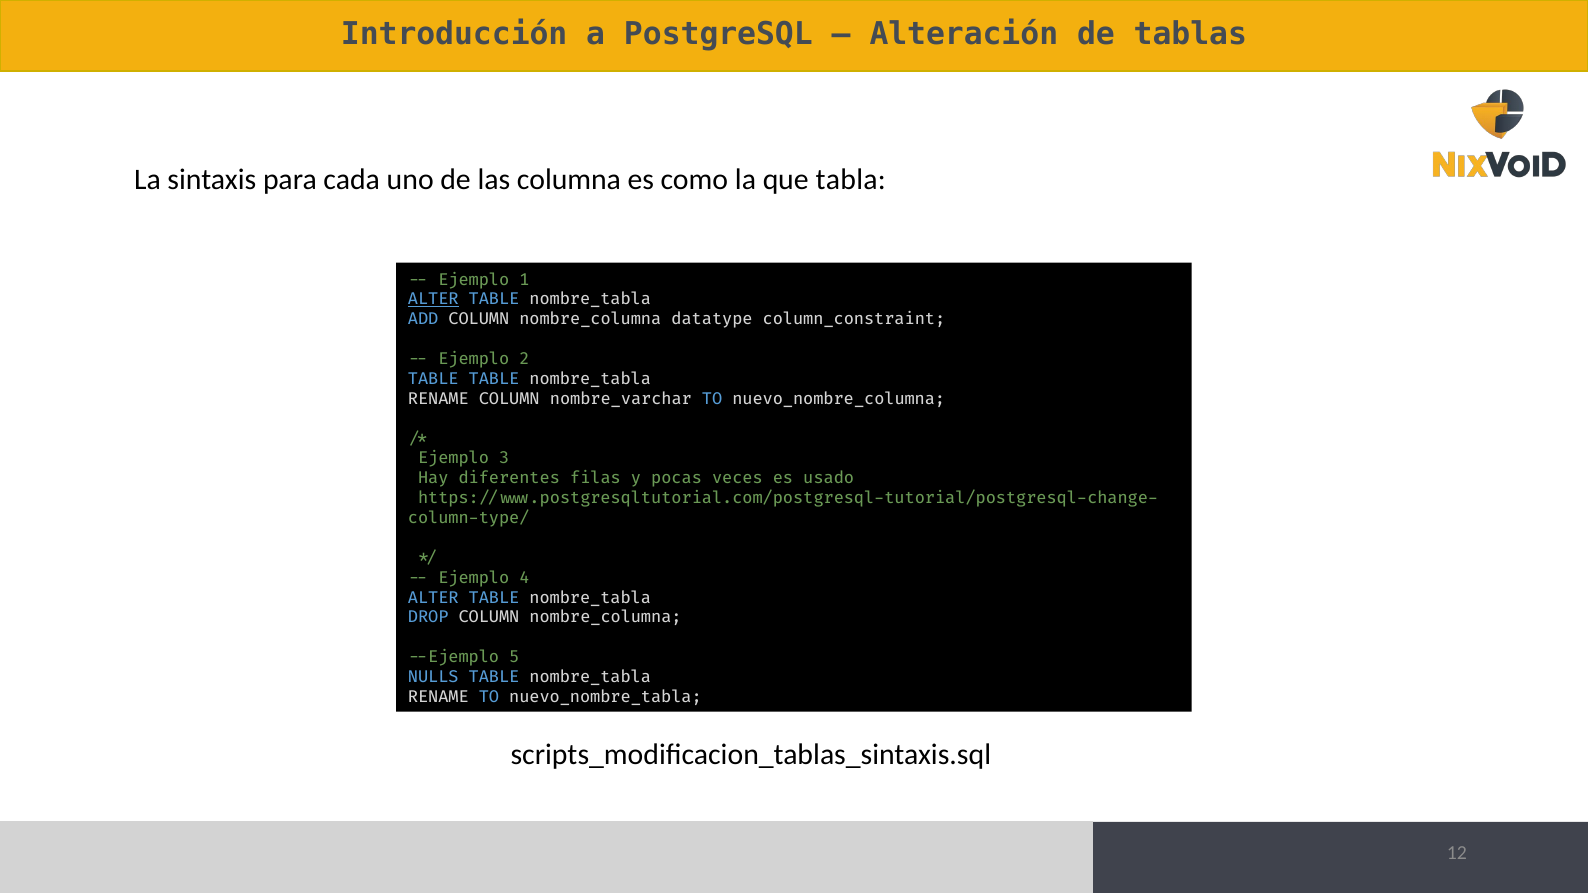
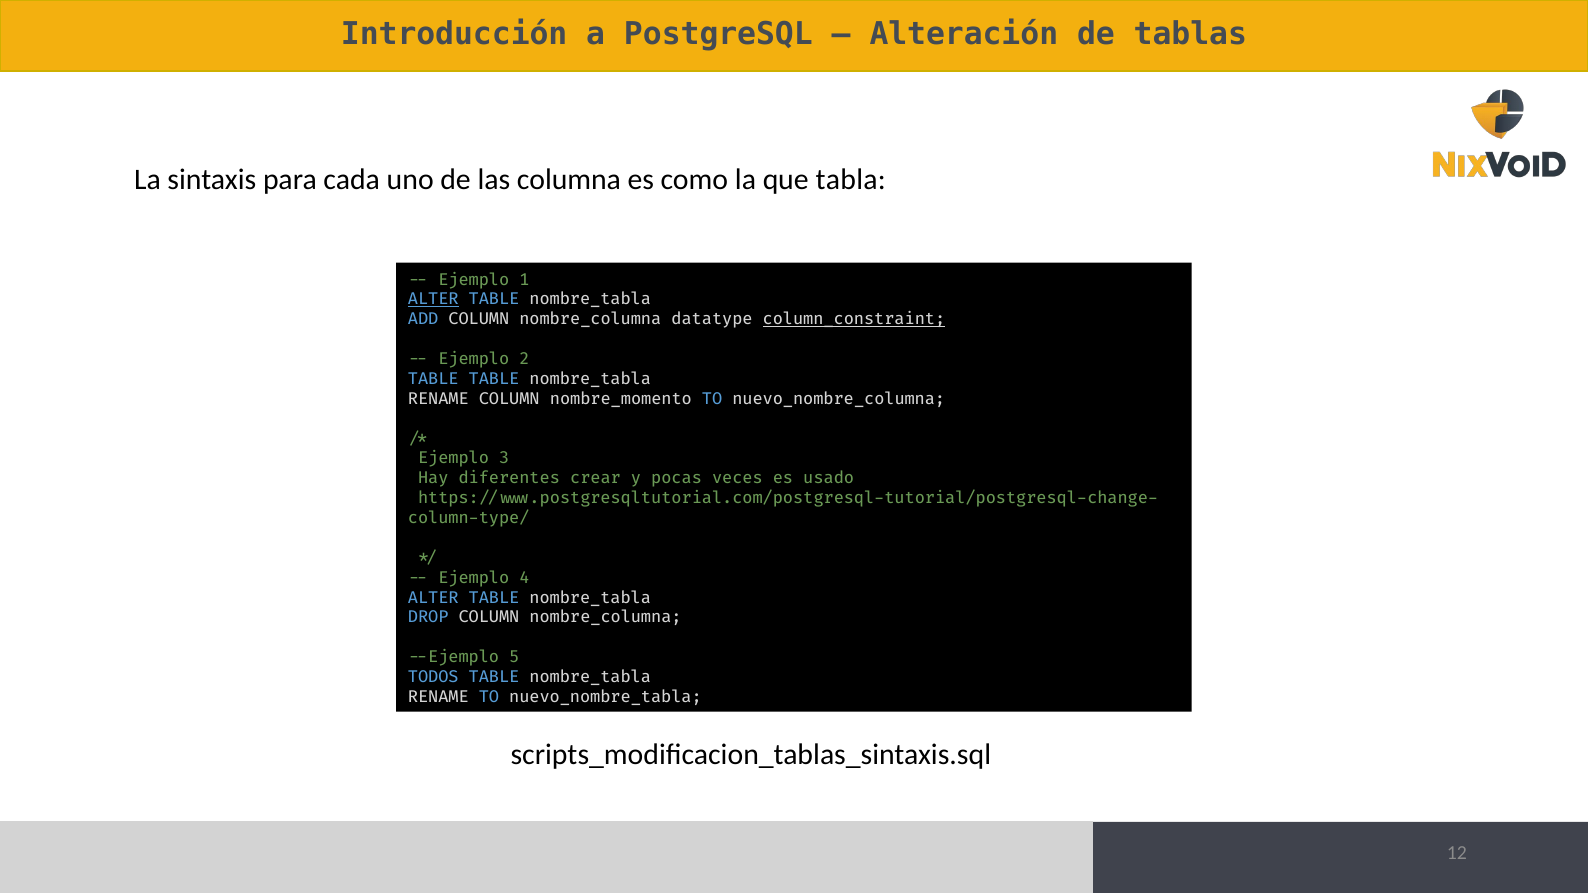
column_constraint underline: none -> present
nombre_varchar: nombre_varchar -> nombre_momento
filas: filas -> crear
NULLS: NULLS -> TODOS
